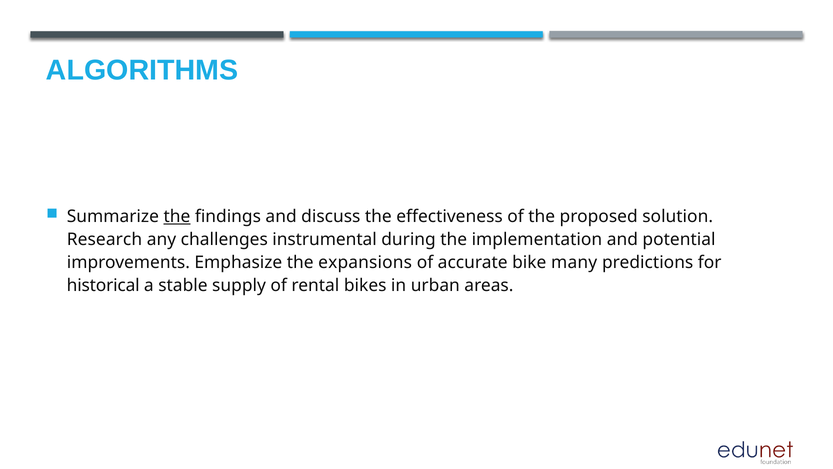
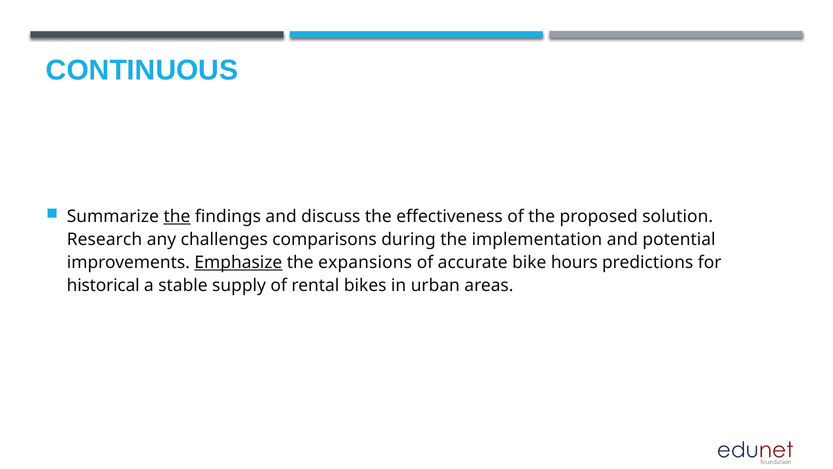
ALGORITHMS: ALGORITHMS -> CONTINUOUS
instrumental: instrumental -> comparisons
Emphasize underline: none -> present
many: many -> hours
